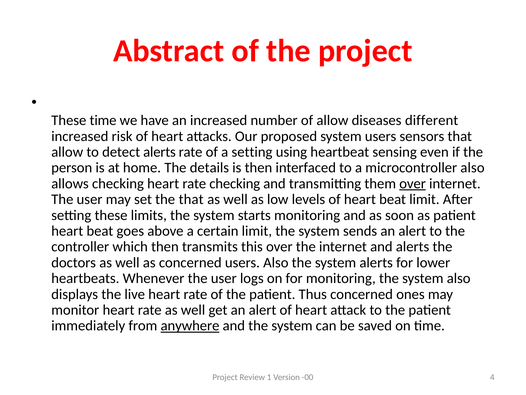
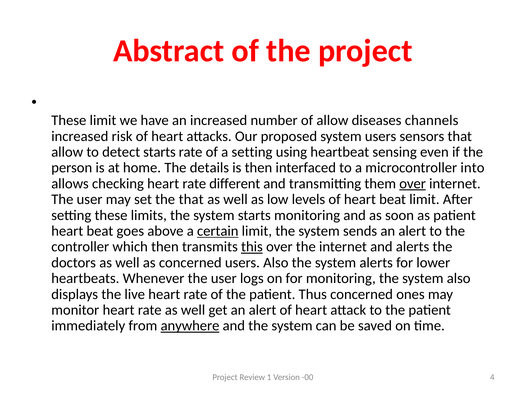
These time: time -> limit
different: different -> channels
detect alerts: alerts -> starts
microcontroller also: also -> into
rate checking: checking -> different
certain underline: none -> present
this underline: none -> present
